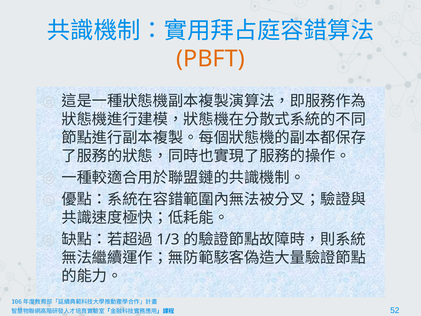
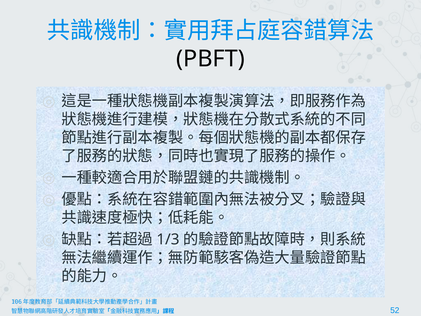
PBFT colour: orange -> black
